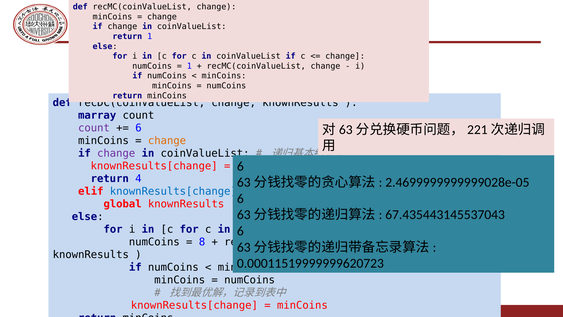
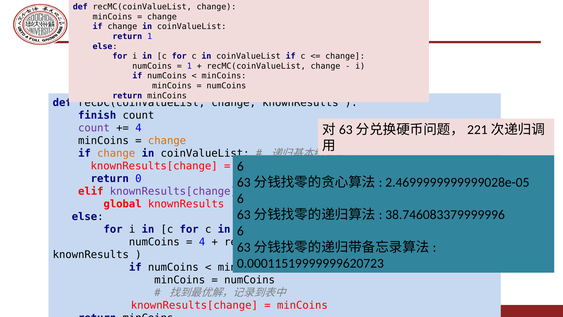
marray: marray -> finish
6 at (138, 128): 6 -> 4
change at (116, 153) colour: purple -> orange
return 4: 4 -> 0
knownResults[change at (173, 191) colour: blue -> purple
67.435443145537043: 67.435443145537043 -> 38.746083379999996
8 at (202, 242): 8 -> 4
